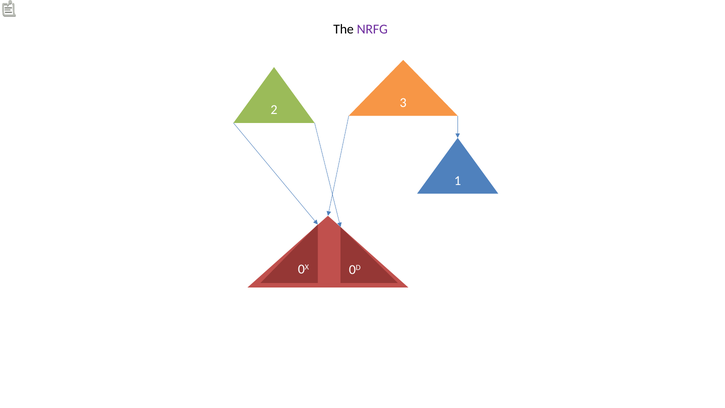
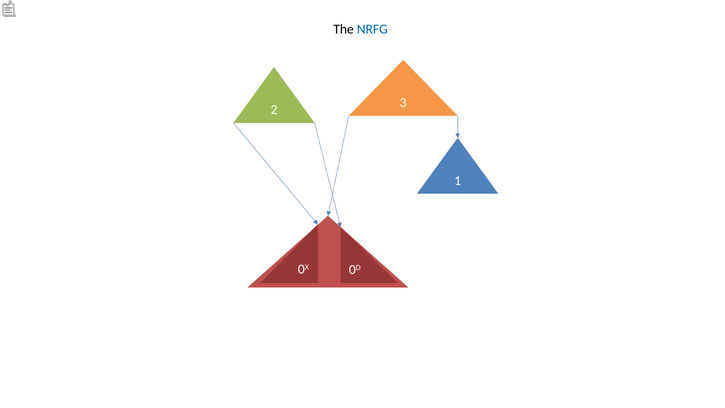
NRFG colour: purple -> blue
